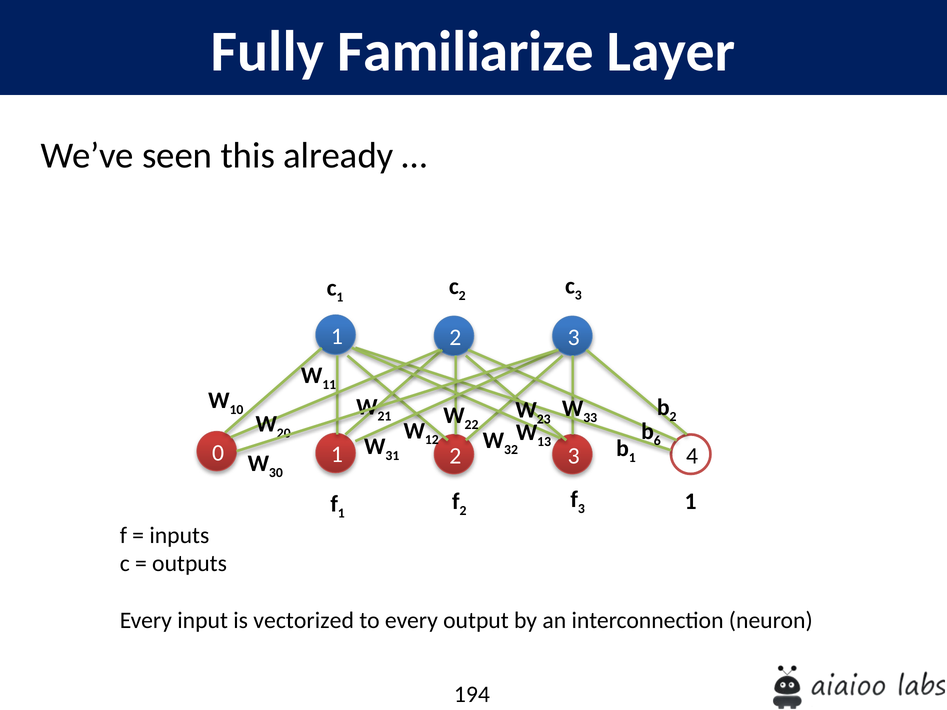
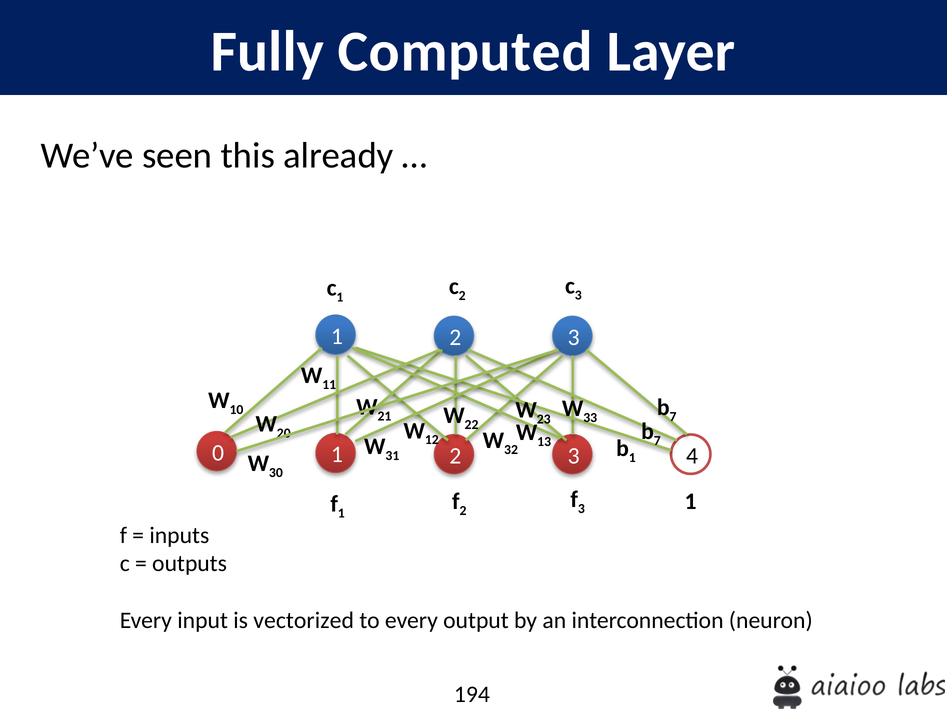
Familiarize: Familiarize -> Computed
2 at (673, 417): 2 -> 7
6 at (657, 441): 6 -> 7
